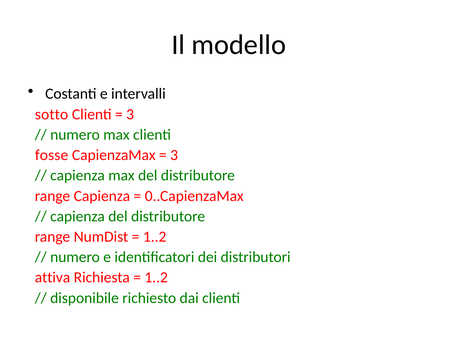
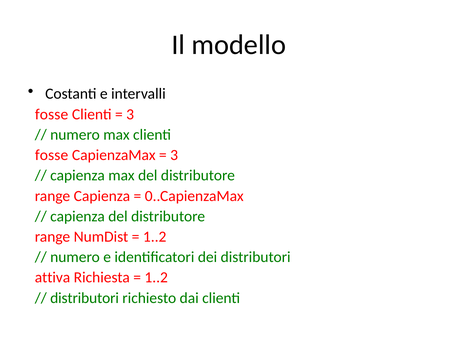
sotto at (52, 114): sotto -> fosse
disponibile at (84, 298): disponibile -> distributori
